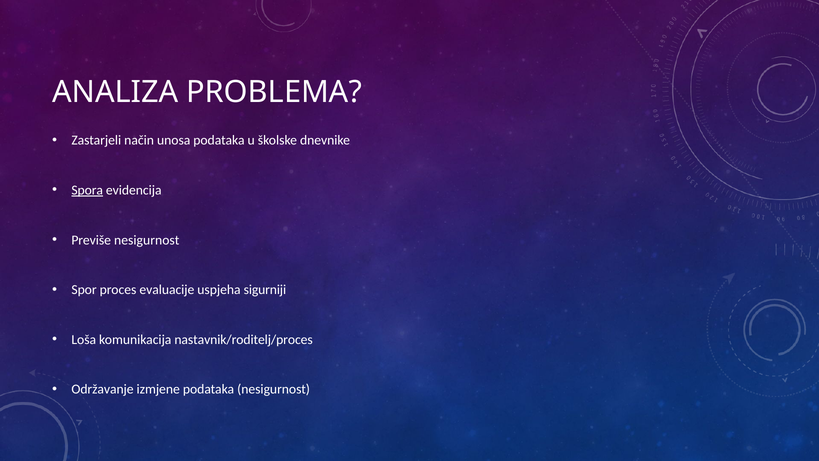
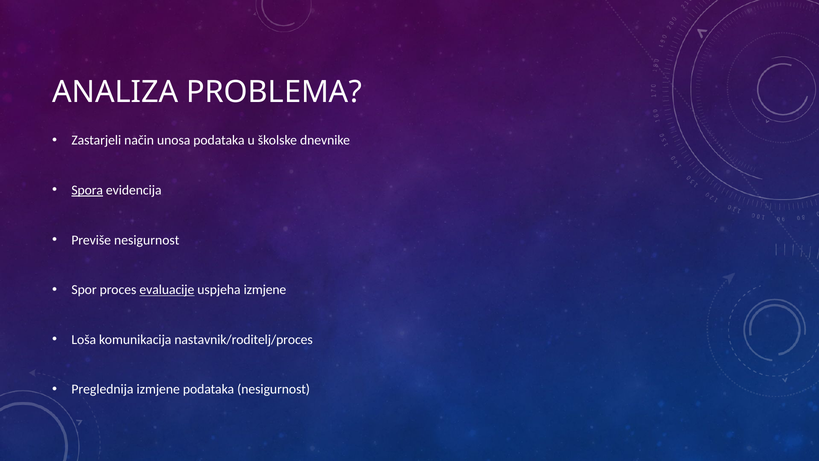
evaluacije underline: none -> present
uspjeha sigurniji: sigurniji -> izmjene
Održavanje: Održavanje -> Preglednija
